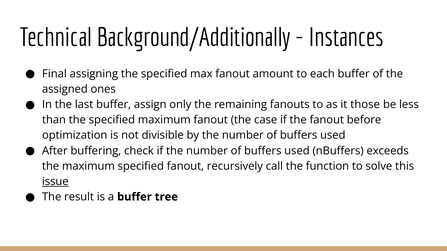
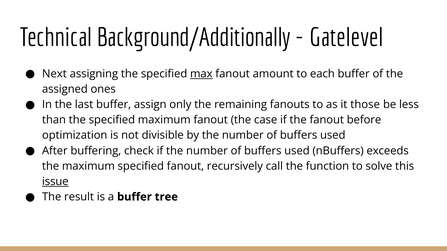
Instances: Instances -> Gatelevel
Final: Final -> Next
max underline: none -> present
